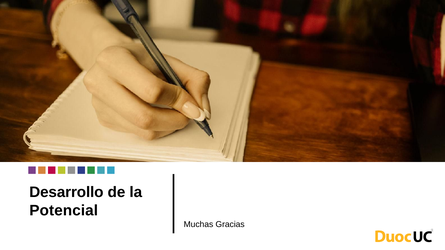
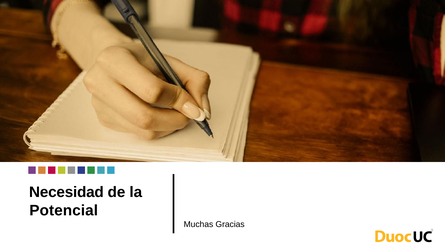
Desarrollo: Desarrollo -> Necesidad
